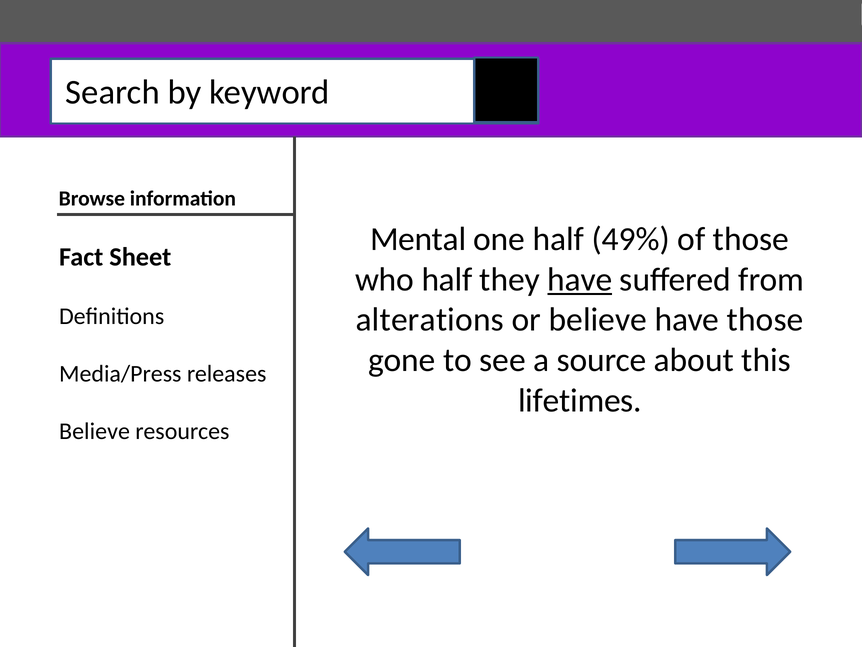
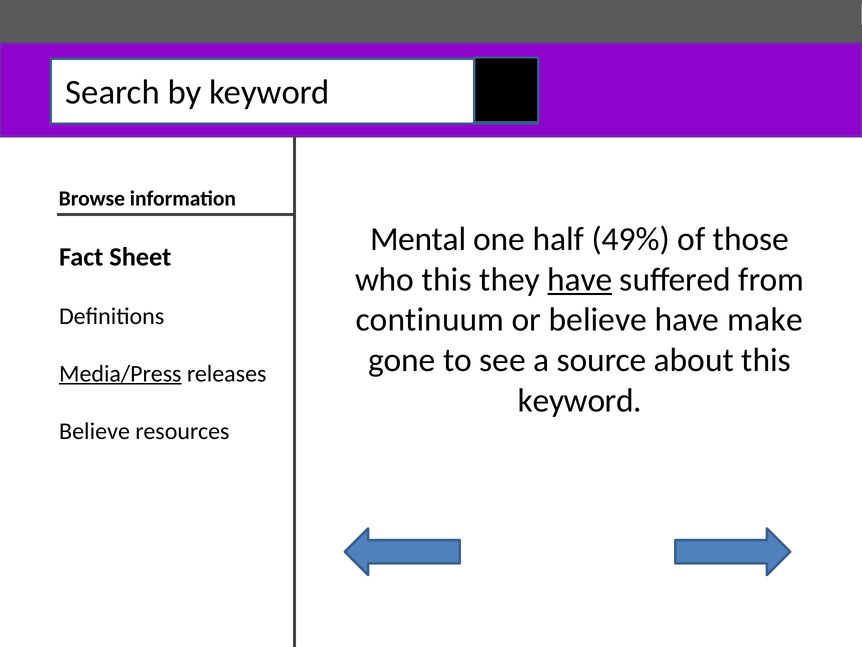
who half: half -> this
alterations: alterations -> continuum
have those: those -> make
Media/Press underline: none -> present
lifetimes at (580, 400): lifetimes -> keyword
